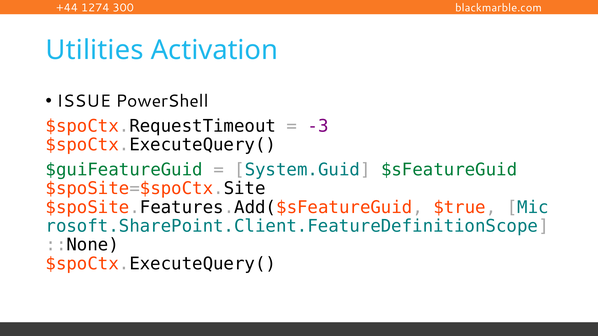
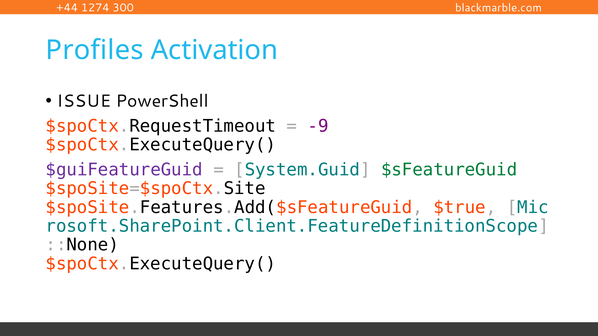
Utilities: Utilities -> Profiles
-3: -3 -> -9
$guiFeatureGuid colour: green -> purple
